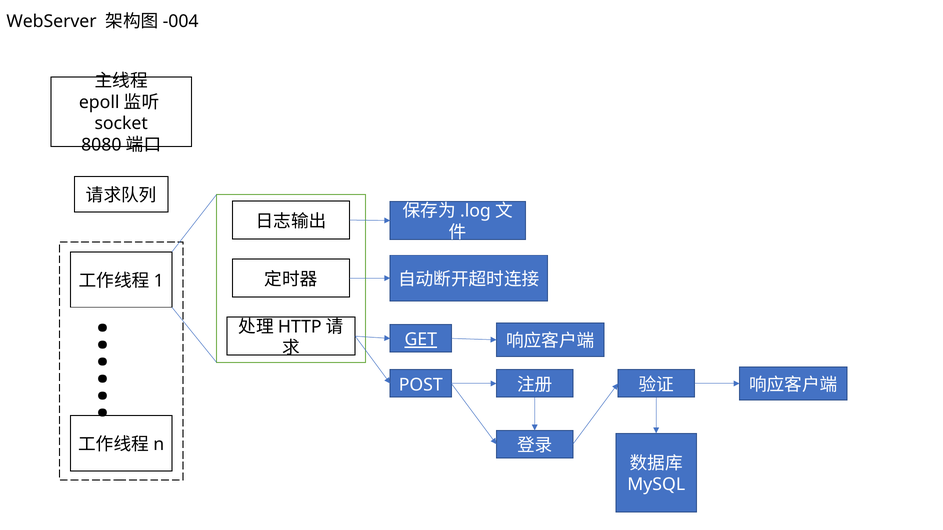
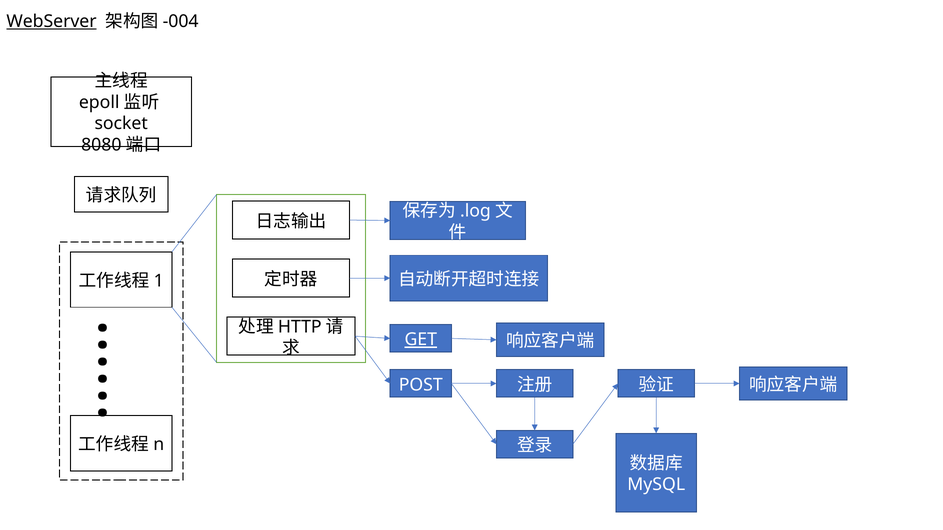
WebServer underline: none -> present
